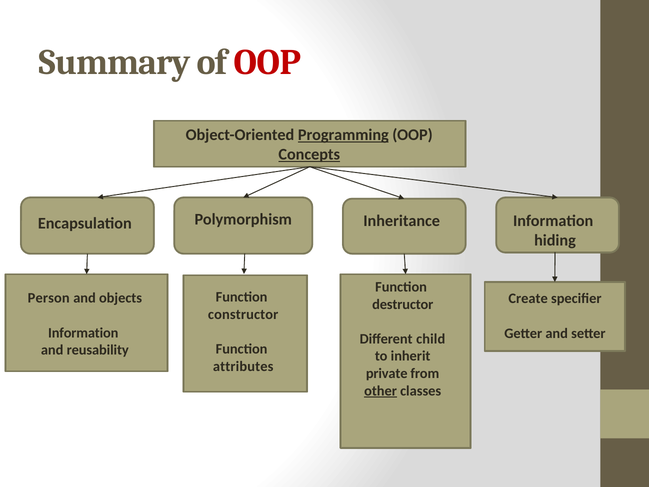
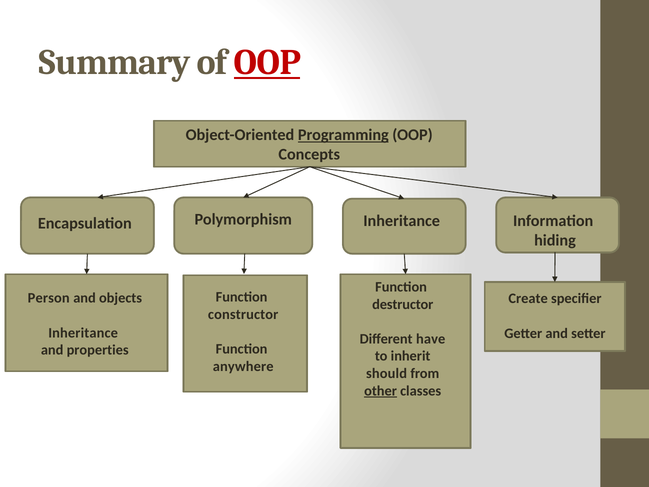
OOP at (267, 63) underline: none -> present
Concepts underline: present -> none
Information at (83, 333): Information -> Inheritance
child: child -> have
reusability: reusability -> properties
attributes: attributes -> anywhere
private: private -> should
